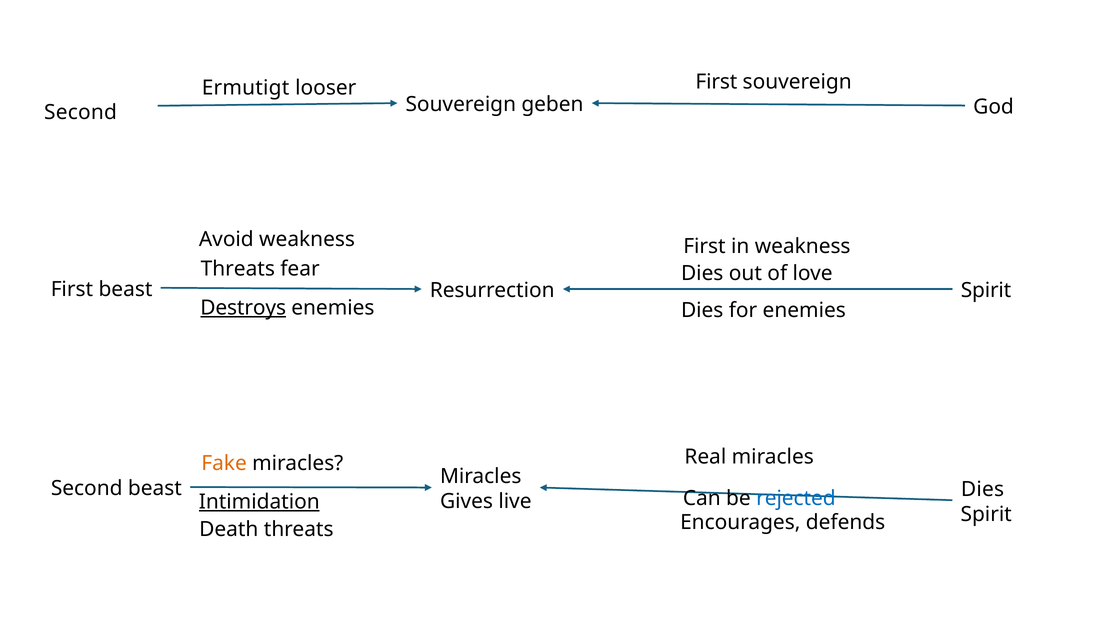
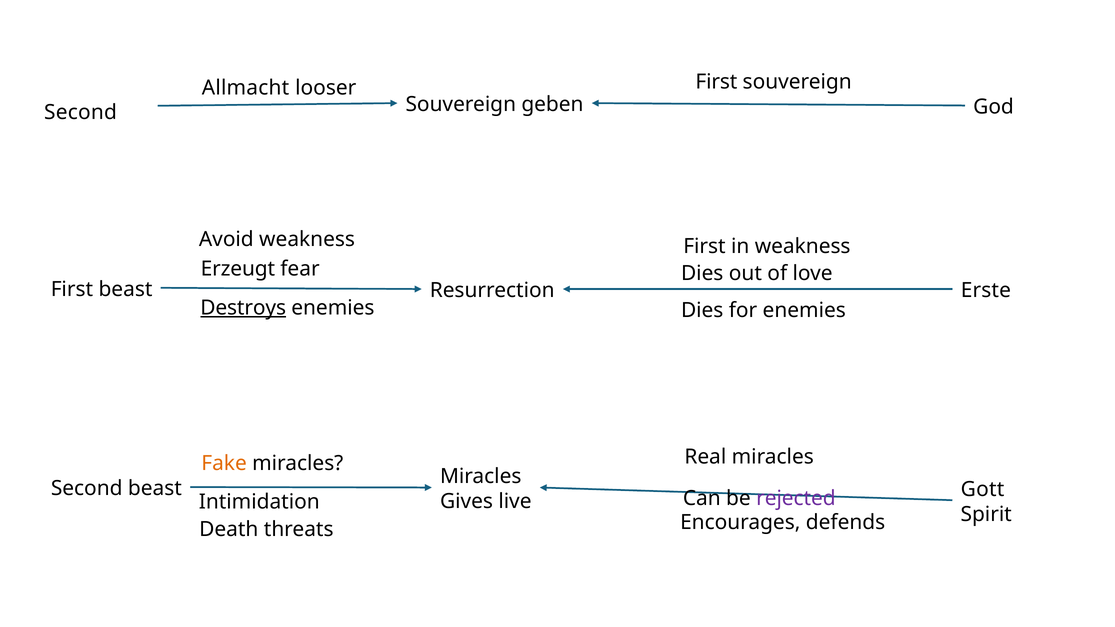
Ermutigt: Ermutigt -> Allmacht
Threats at (238, 269): Threats -> Erzeugt
Spirit at (986, 291): Spirit -> Erste
Dies at (983, 489): Dies -> Gott
rejected colour: blue -> purple
Intimidation underline: present -> none
